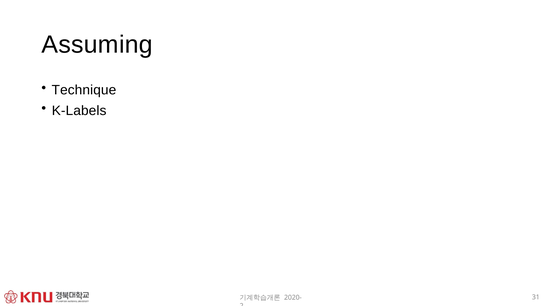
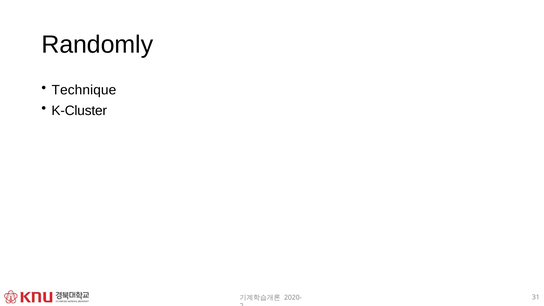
Assuming: Assuming -> Randomly
K-Labels: K-Labels -> K-Cluster
